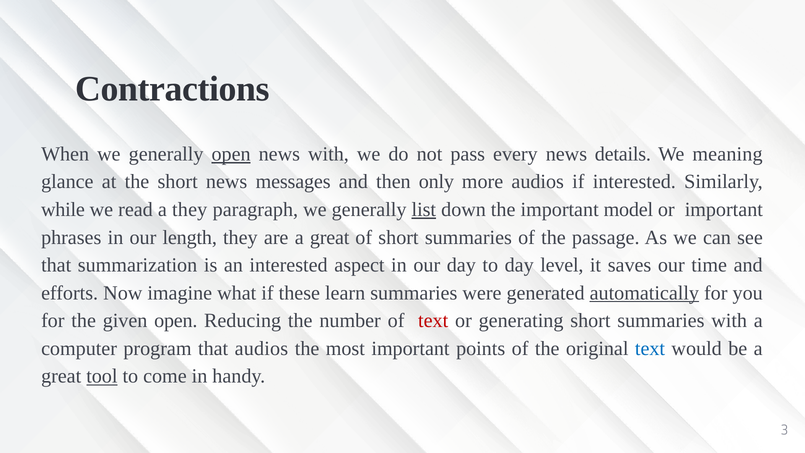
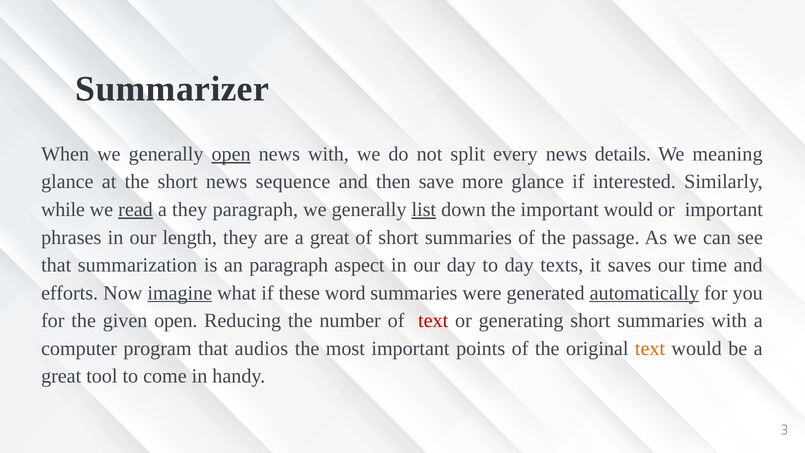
Contractions: Contractions -> Summarizer
pass: pass -> split
messages: messages -> sequence
only: only -> save
more audios: audios -> glance
read underline: none -> present
important model: model -> would
an interested: interested -> paragraph
level: level -> texts
imagine underline: none -> present
learn: learn -> word
text at (650, 348) colour: blue -> orange
tool underline: present -> none
